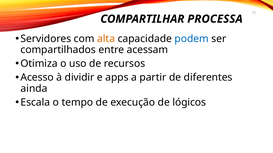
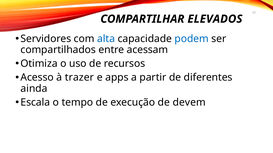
PROCESSA: PROCESSA -> ELEVADOS
alta colour: orange -> blue
dividir: dividir -> trazer
lógicos: lógicos -> devem
